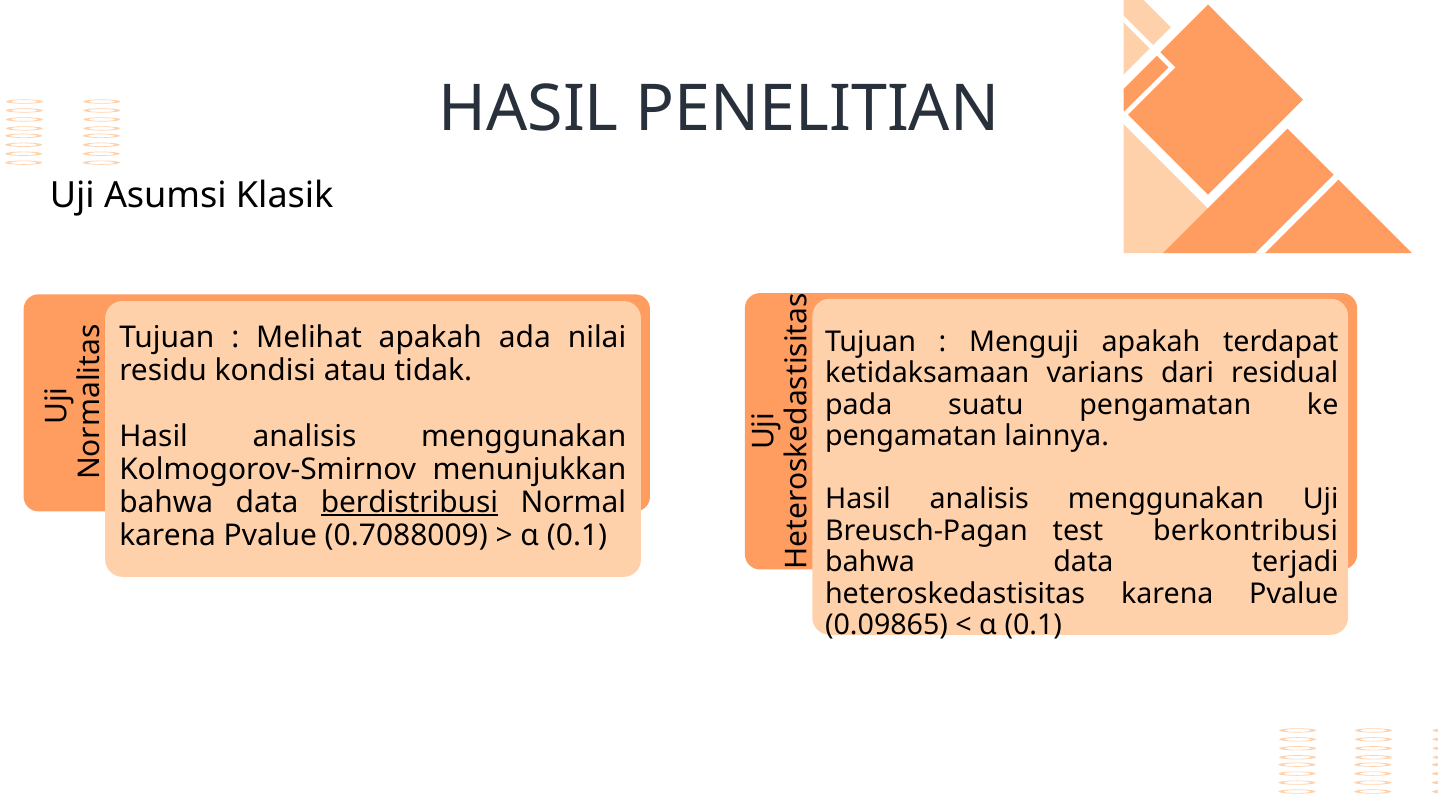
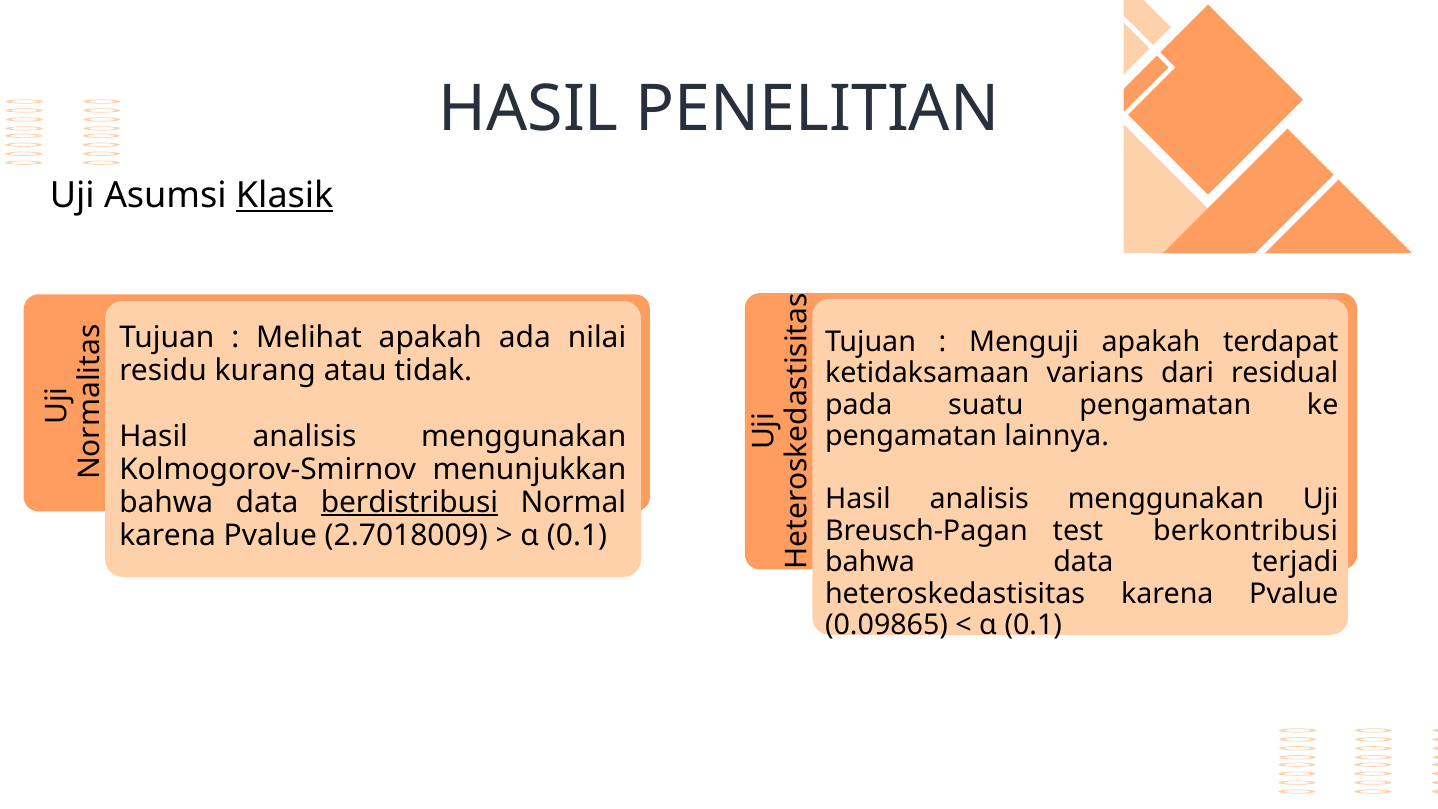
Klasik underline: none -> present
kondisi: kondisi -> kurang
0.7088009: 0.7088009 -> 2.7018009
